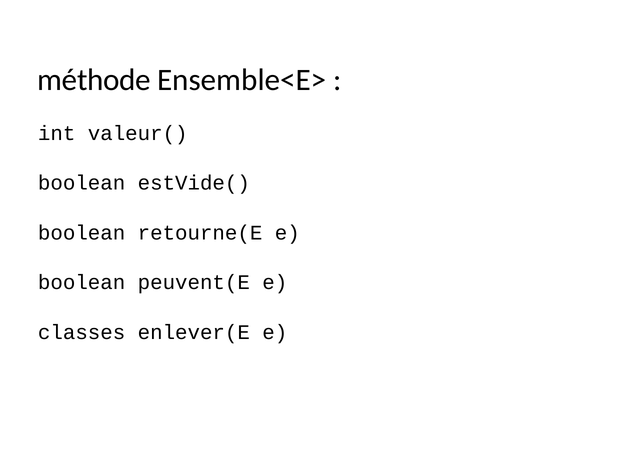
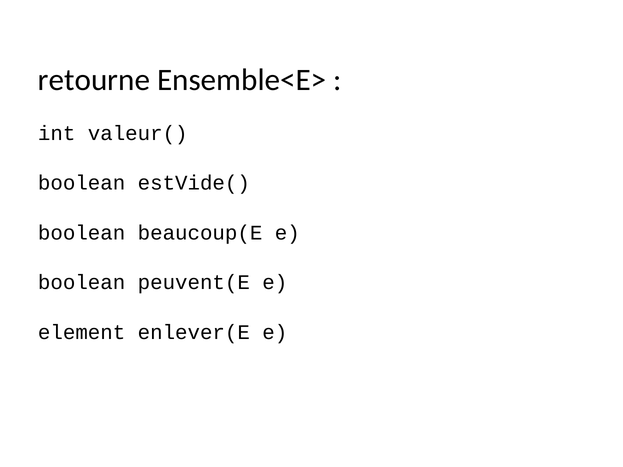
méthode: méthode -> retourne
retourne(E: retourne(E -> beaucoup(E
classes: classes -> element
